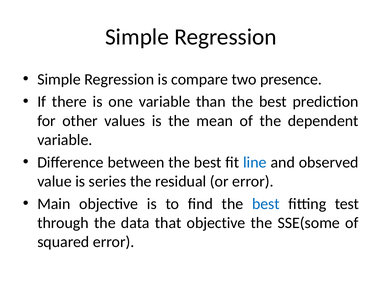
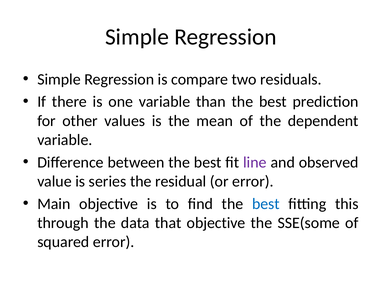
presence: presence -> residuals
line colour: blue -> purple
test: test -> this
